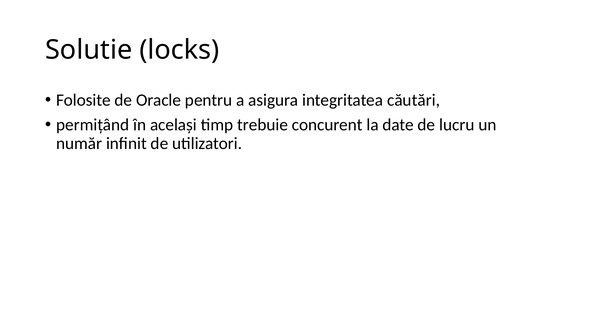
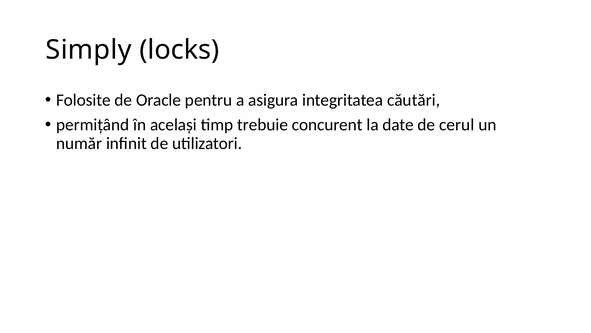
Solutie: Solutie -> Simply
lucru: lucru -> cerul
